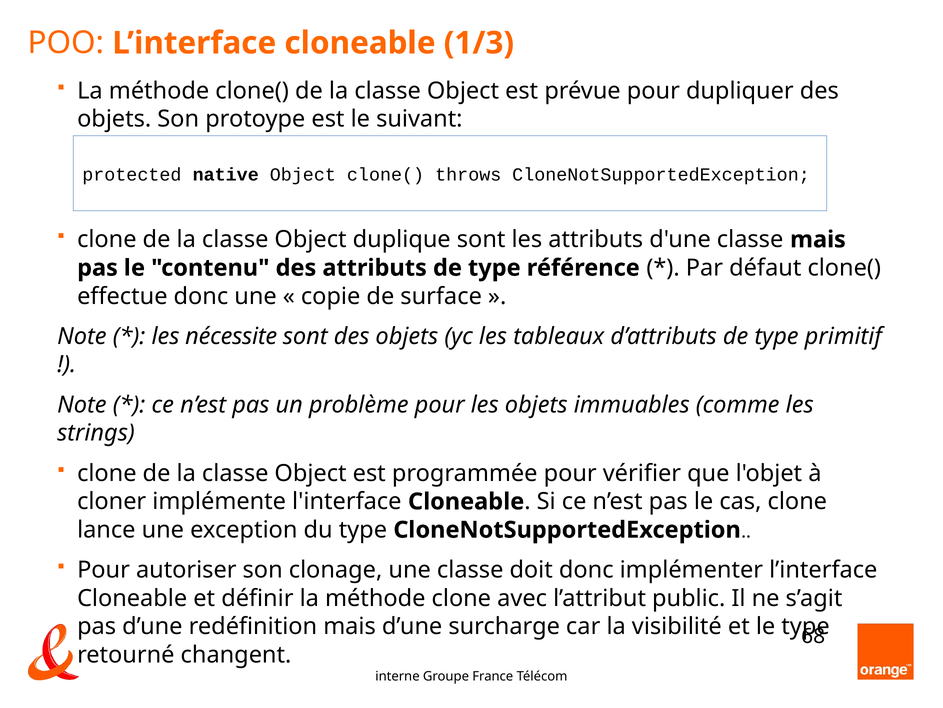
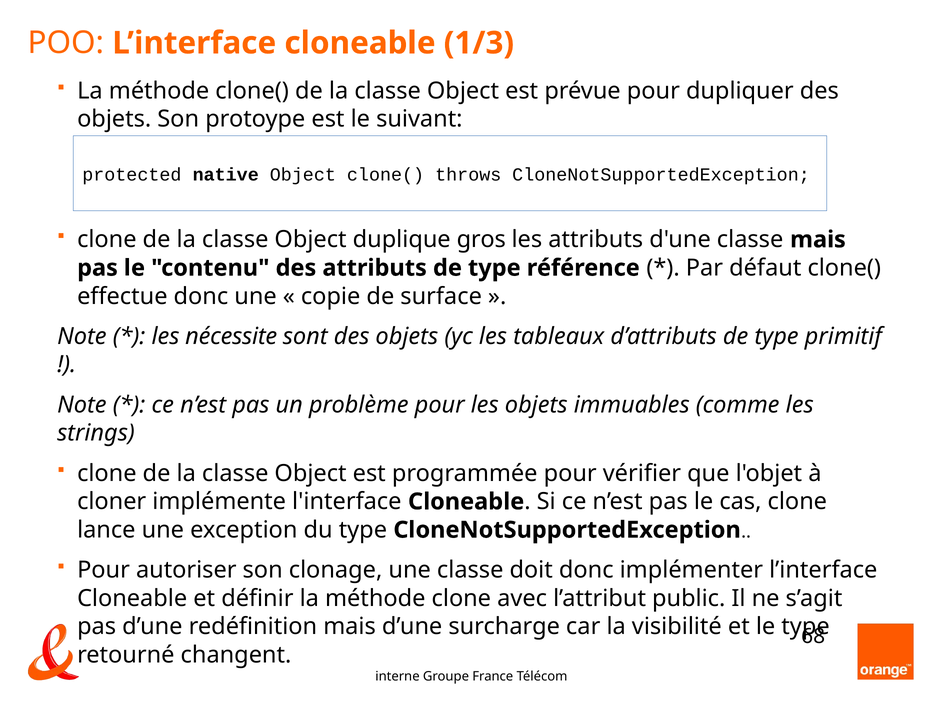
duplique sont: sont -> gros
